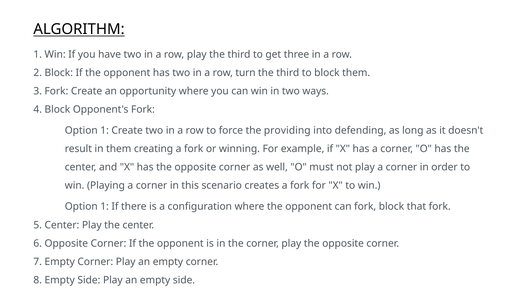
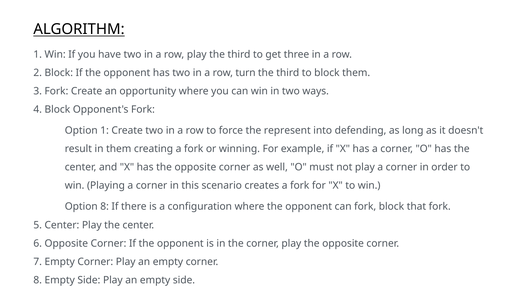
providing: providing -> represent
1 at (105, 206): 1 -> 8
